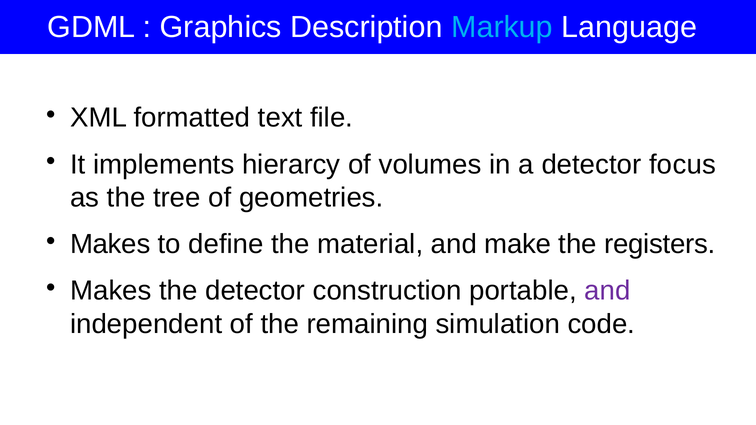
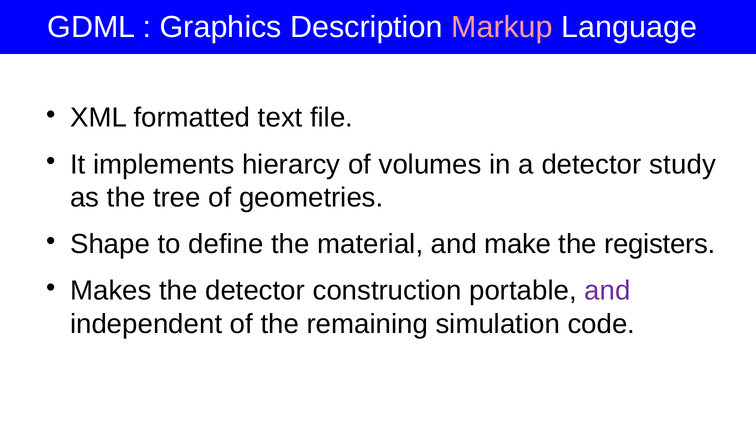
Markup colour: light blue -> pink
focus: focus -> study
Makes at (110, 244): Makes -> Shape
